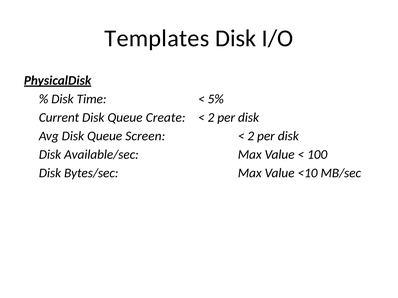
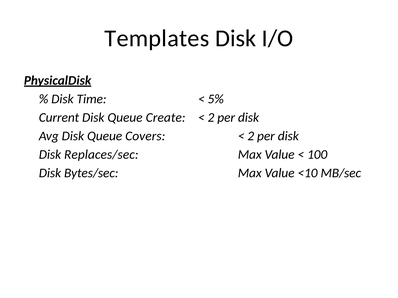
Screen: Screen -> Covers
Available/sec: Available/sec -> Replaces/sec
